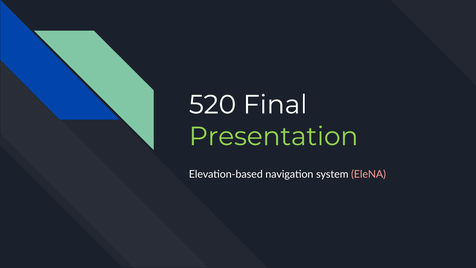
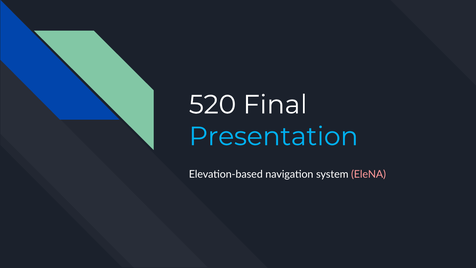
Presentation colour: light green -> light blue
